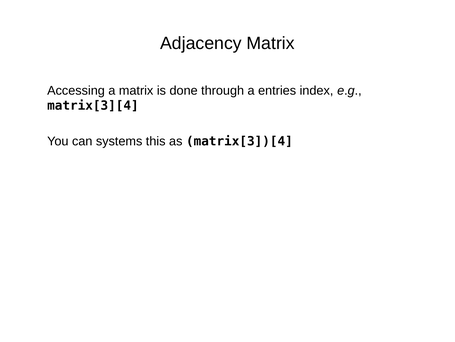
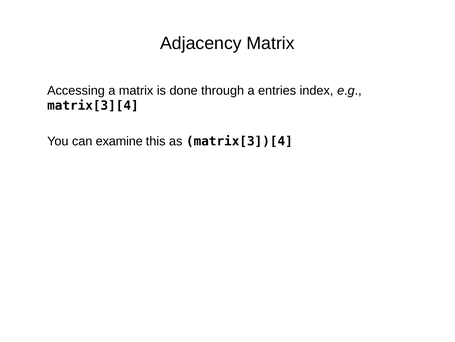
systems: systems -> examine
